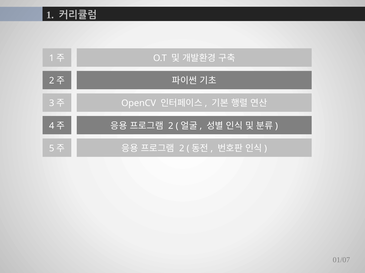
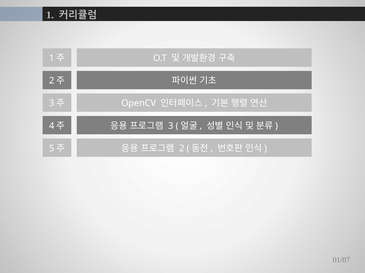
2 at (171, 126): 2 -> 3
